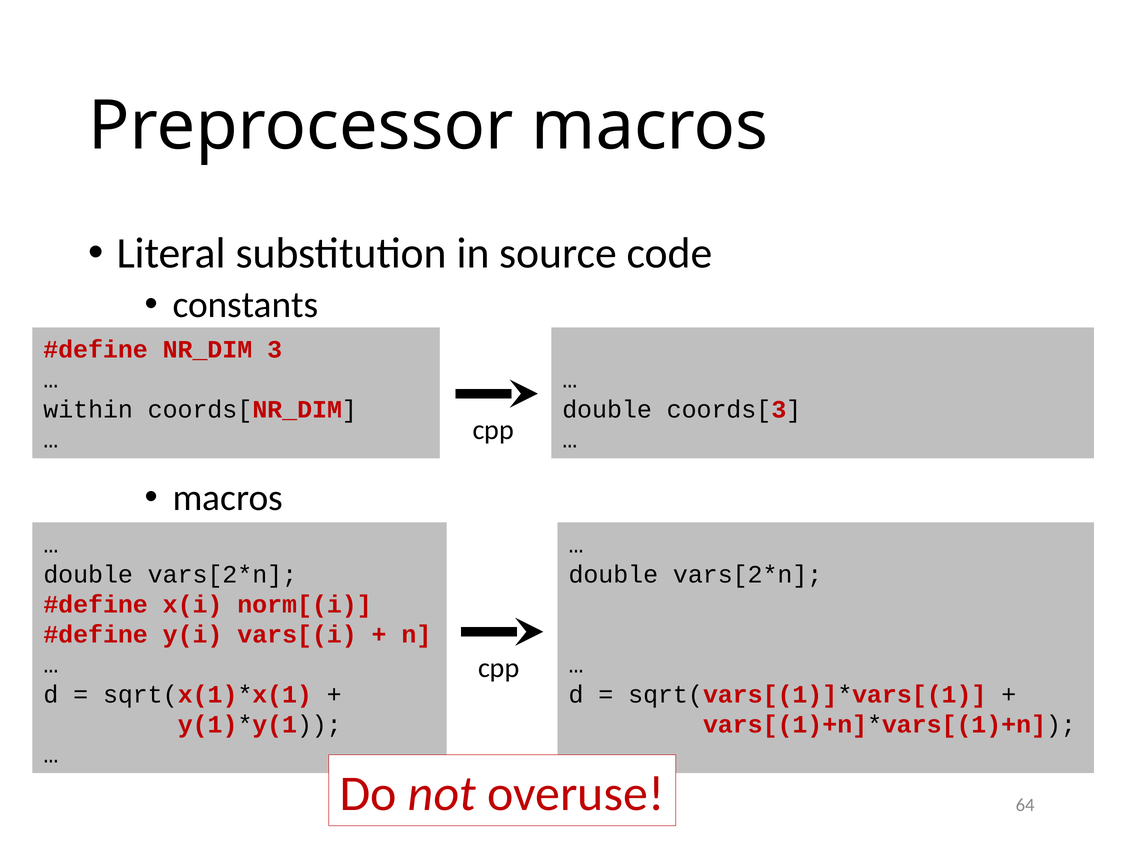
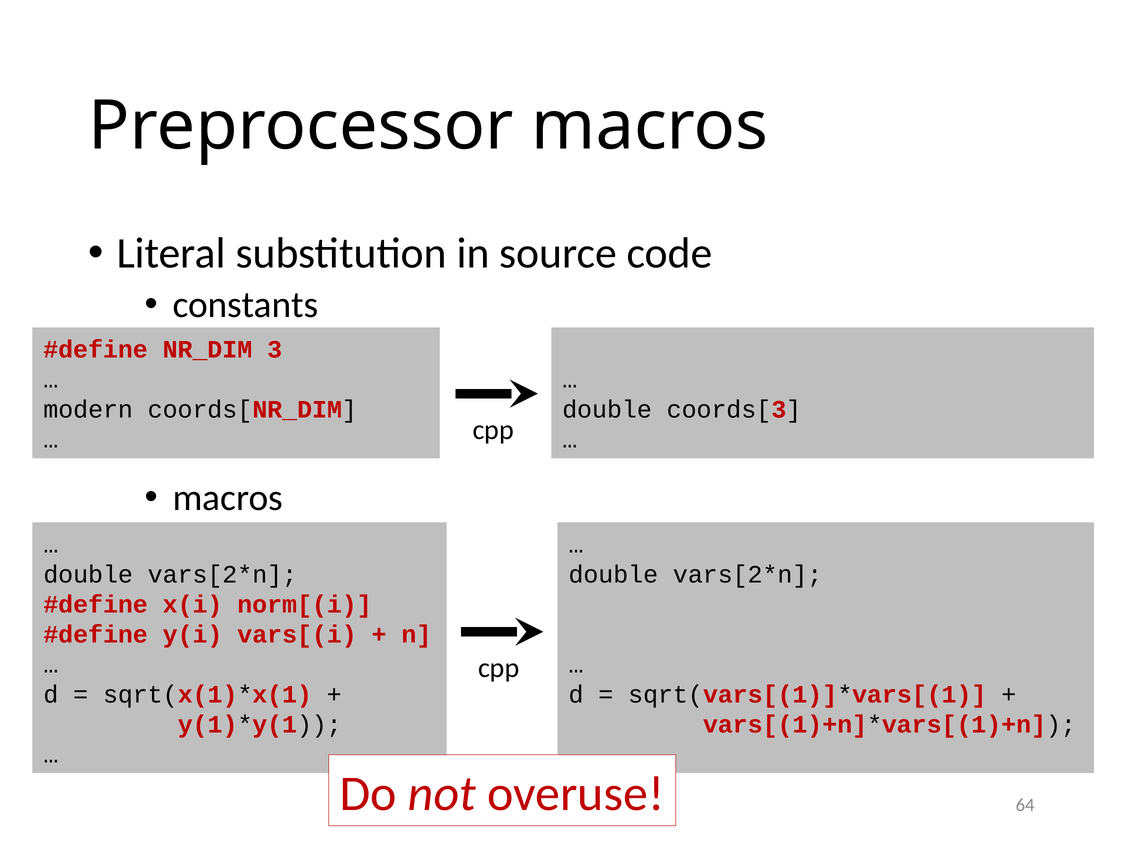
within: within -> modern
